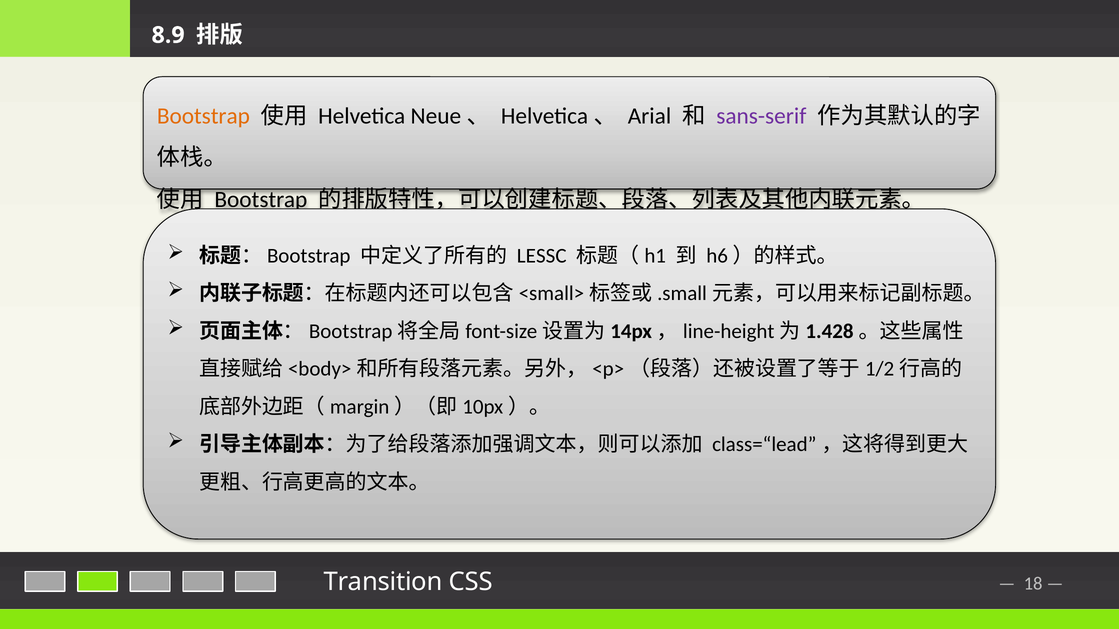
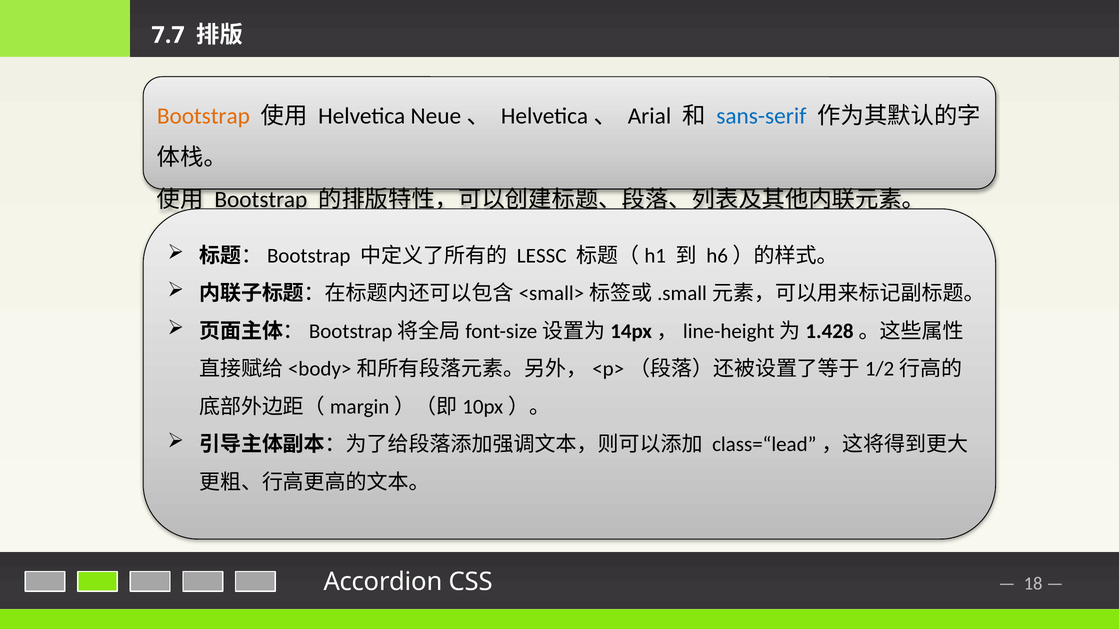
8.9: 8.9 -> 7.7
sans-serif colour: purple -> blue
Transition: Transition -> Accordion
